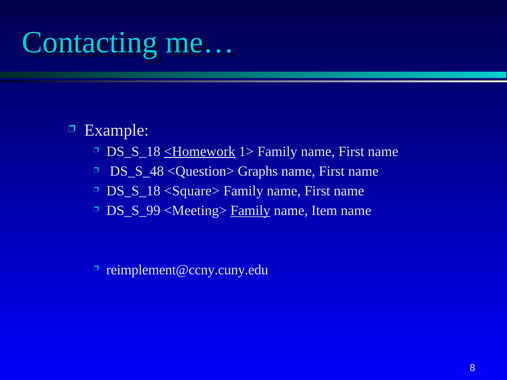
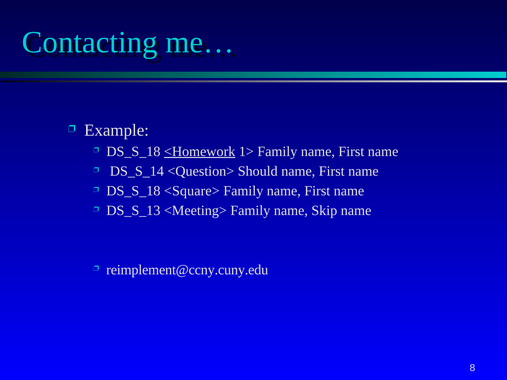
DS_S_48: DS_S_48 -> DS_S_14
Graphs: Graphs -> Should
DS_S_99: DS_S_99 -> DS_S_13
Family at (250, 211) underline: present -> none
Item: Item -> Skip
